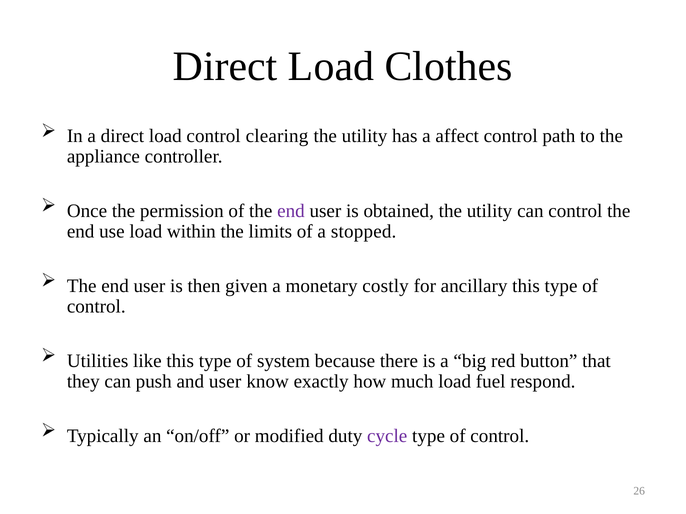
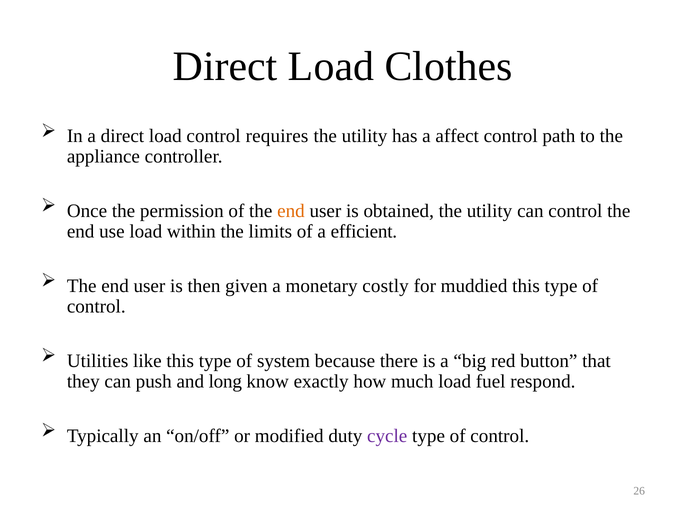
clearing: clearing -> requires
end at (291, 211) colour: purple -> orange
stopped: stopped -> efficient
ancillary: ancillary -> muddied
and user: user -> long
